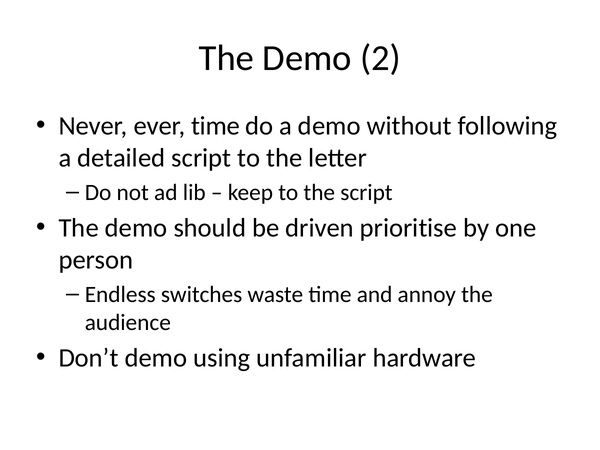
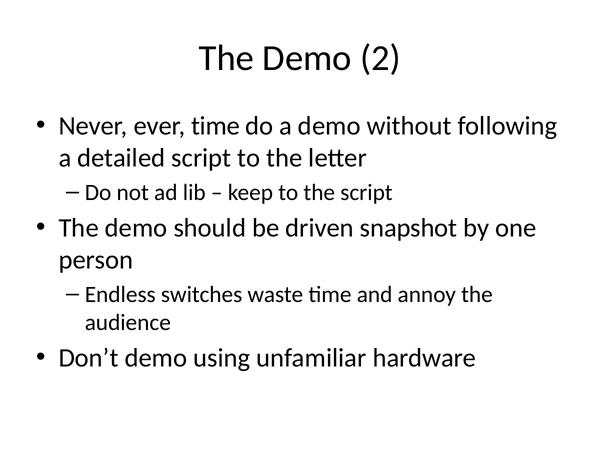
prioritise: prioritise -> snapshot
